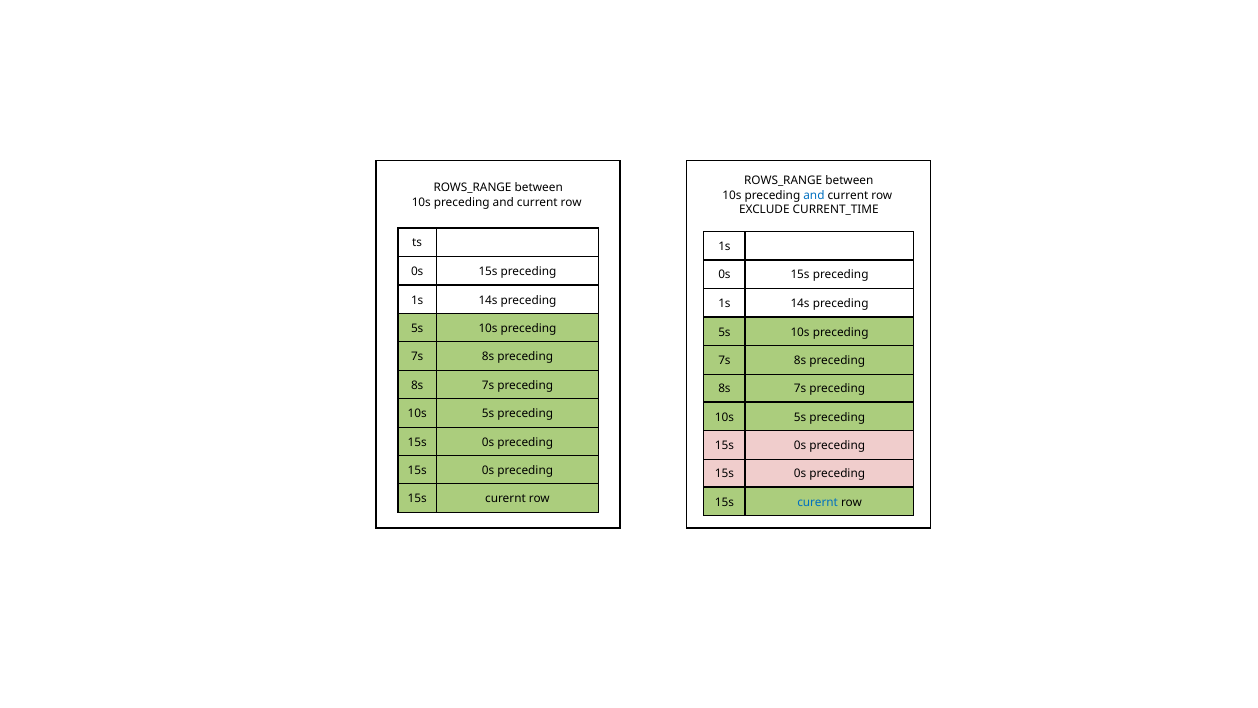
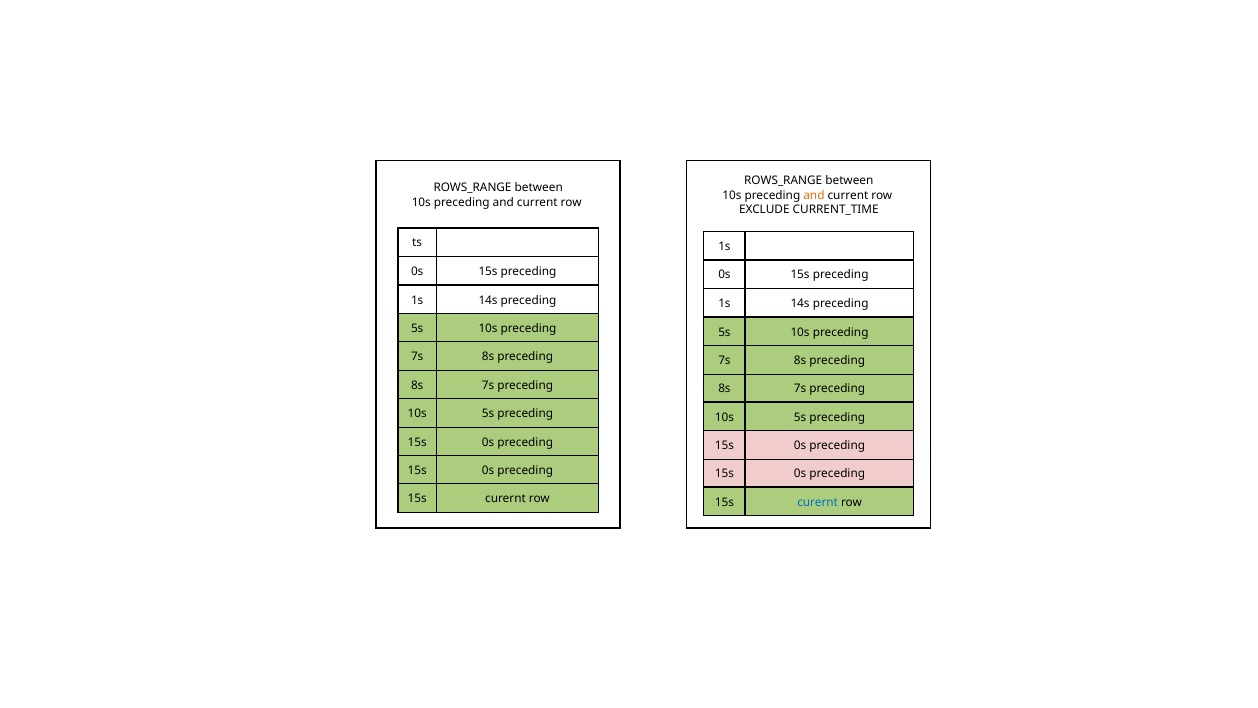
and at (814, 195) colour: blue -> orange
